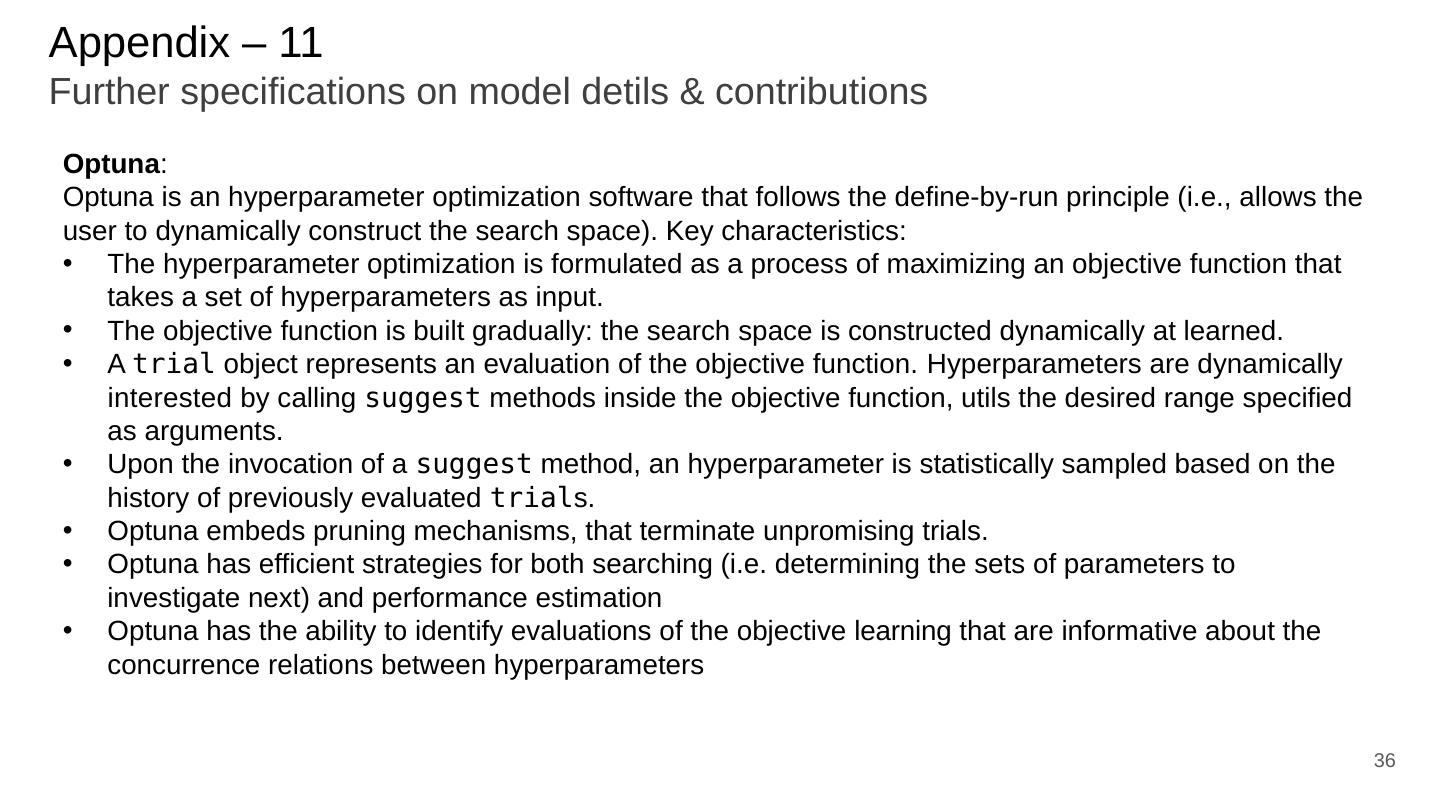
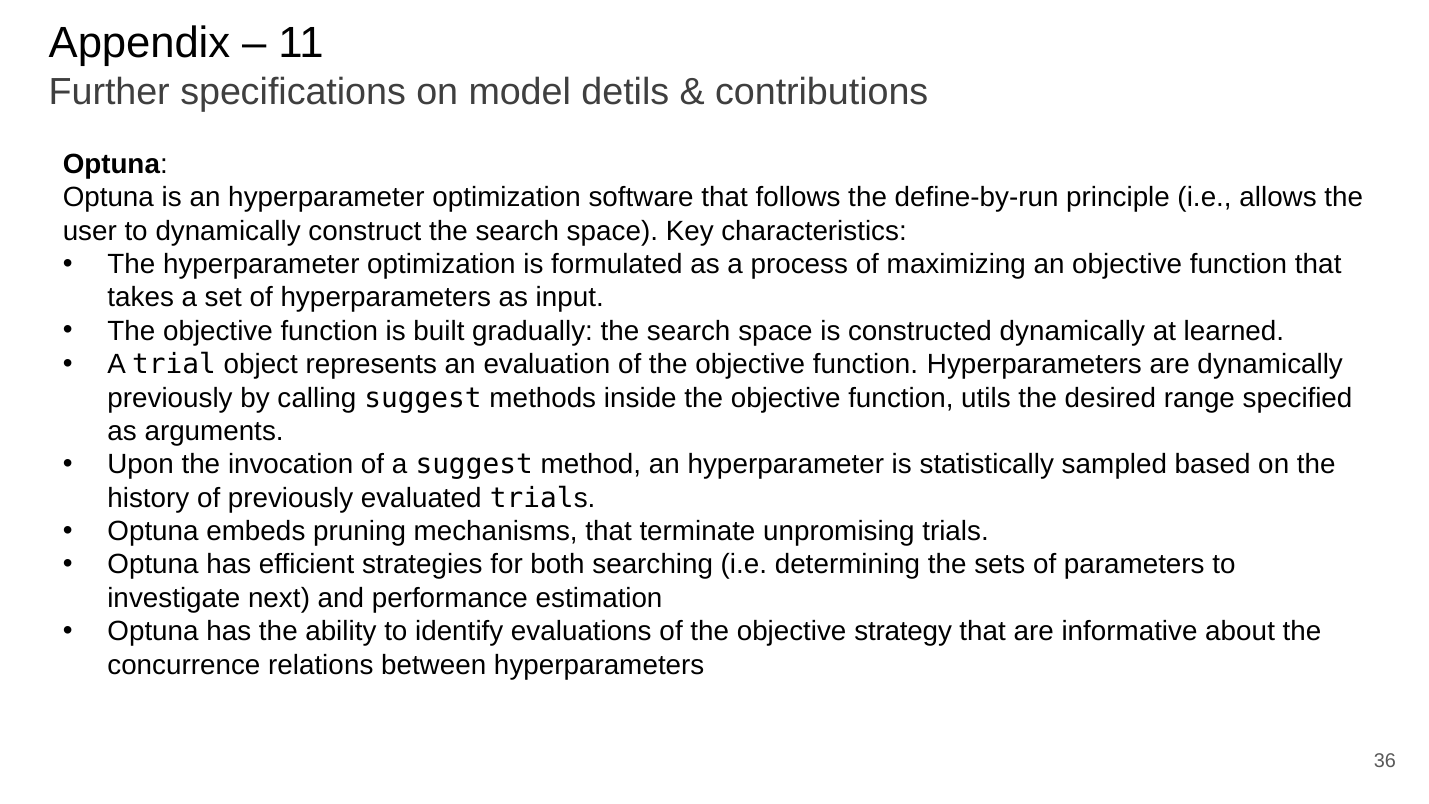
interested at (170, 398): interested -> previously
learning: learning -> strategy
